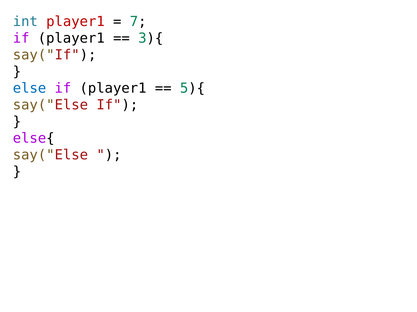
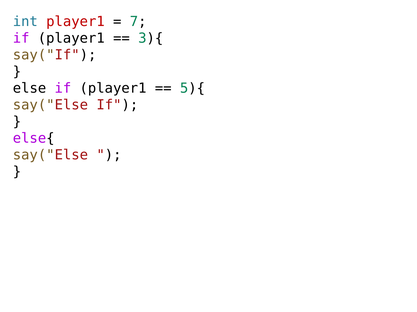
else colour: blue -> black
